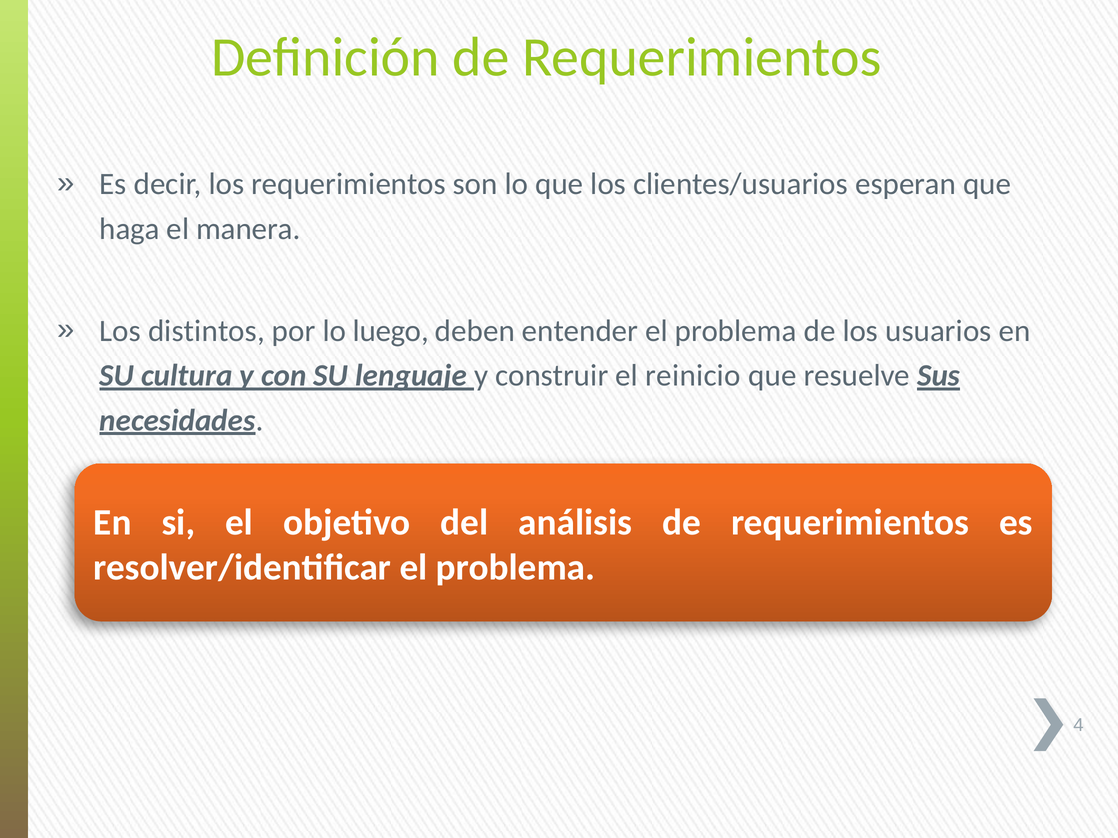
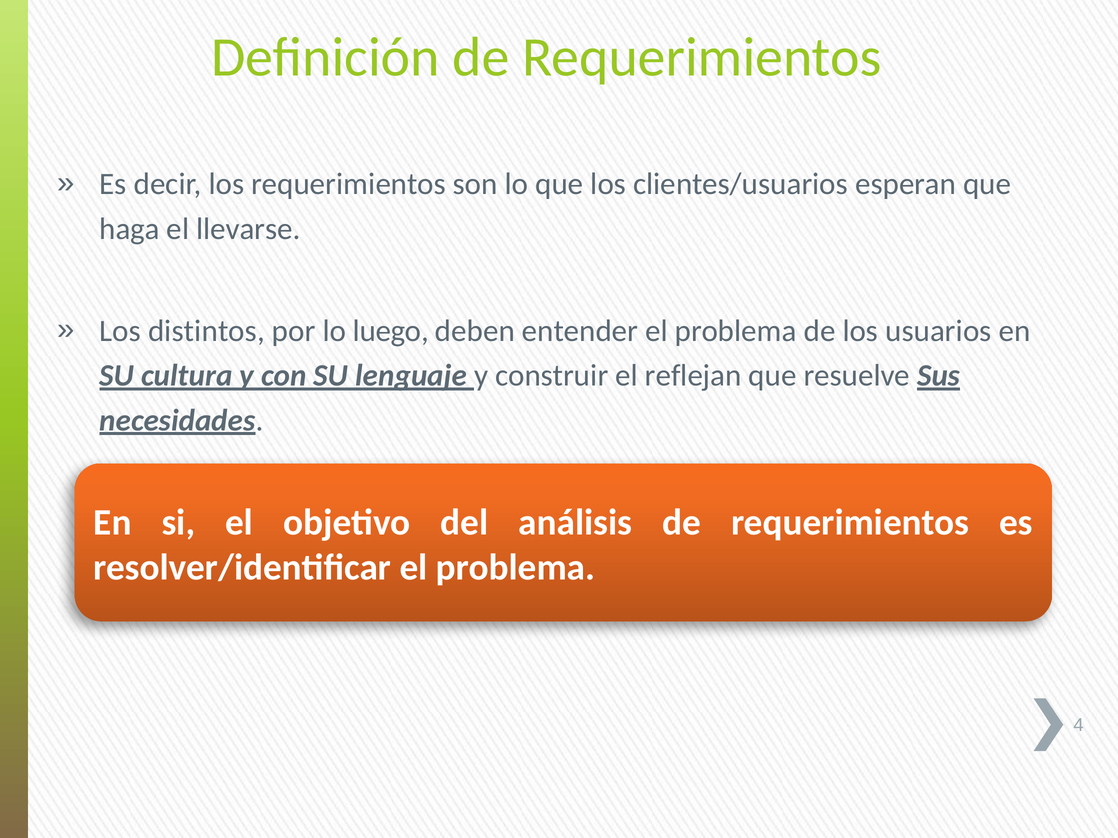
manera: manera -> llevarse
reinicio: reinicio -> reflejan
